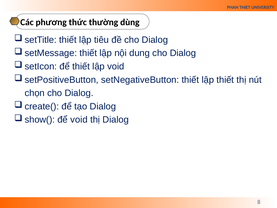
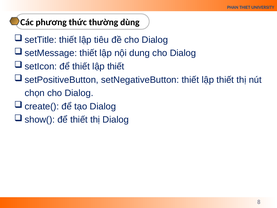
để thiết lập void: void -> thiết
void at (79, 120): void -> thiết
